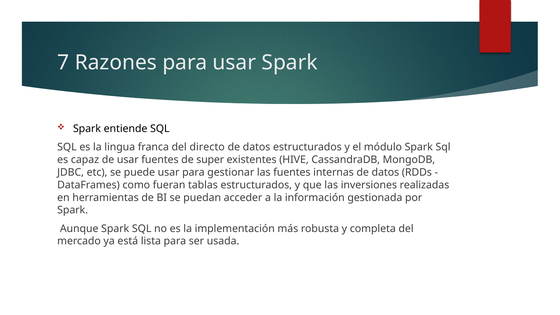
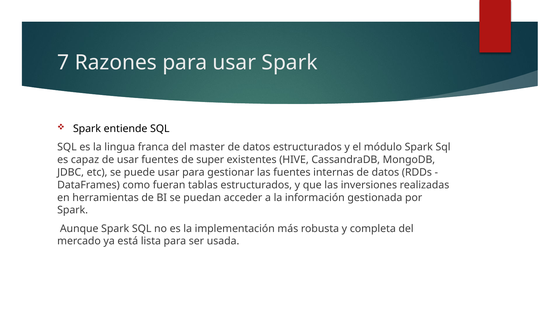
directo: directo -> master
